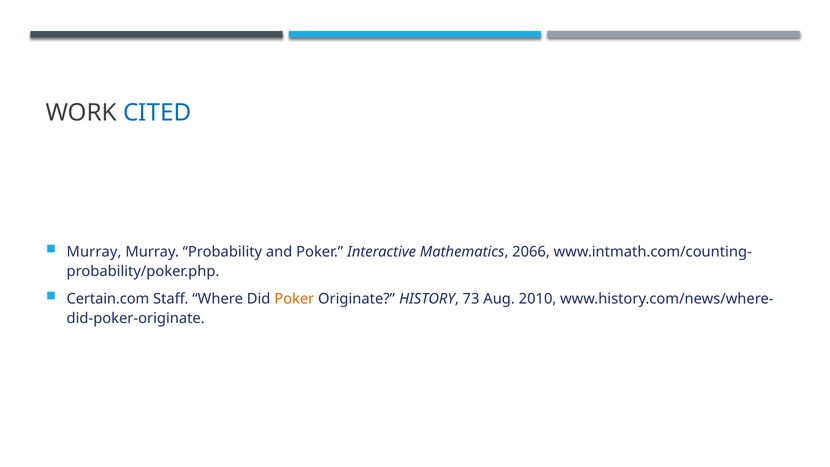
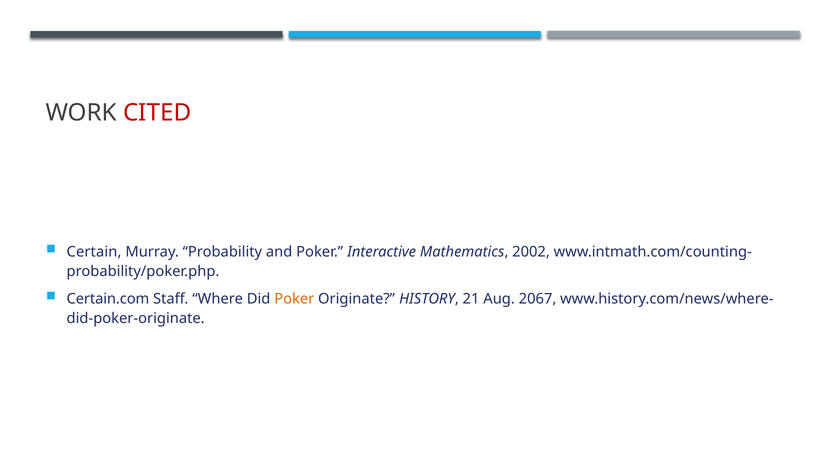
CITED colour: blue -> red
Murray at (94, 252): Murray -> Certain
2066: 2066 -> 2002
73: 73 -> 21
2010: 2010 -> 2067
